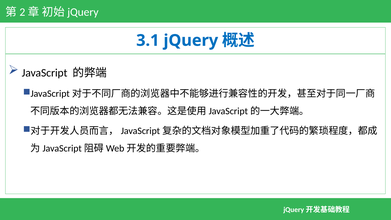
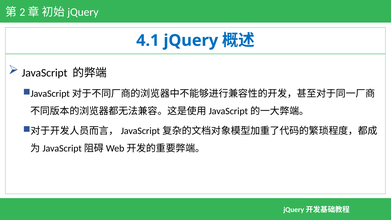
3.1: 3.1 -> 4.1
